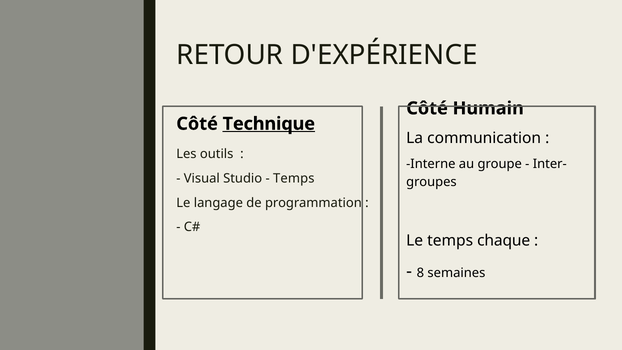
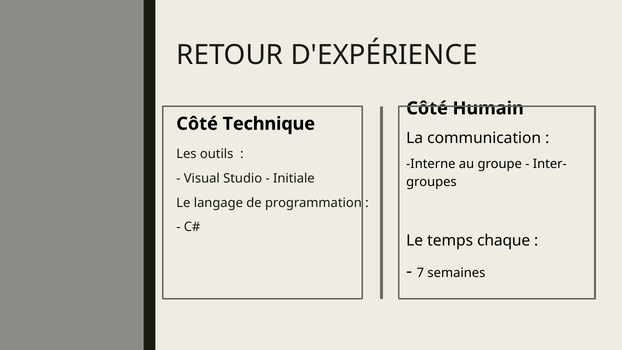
Technique underline: present -> none
Temps at (294, 178): Temps -> Initiale
8: 8 -> 7
